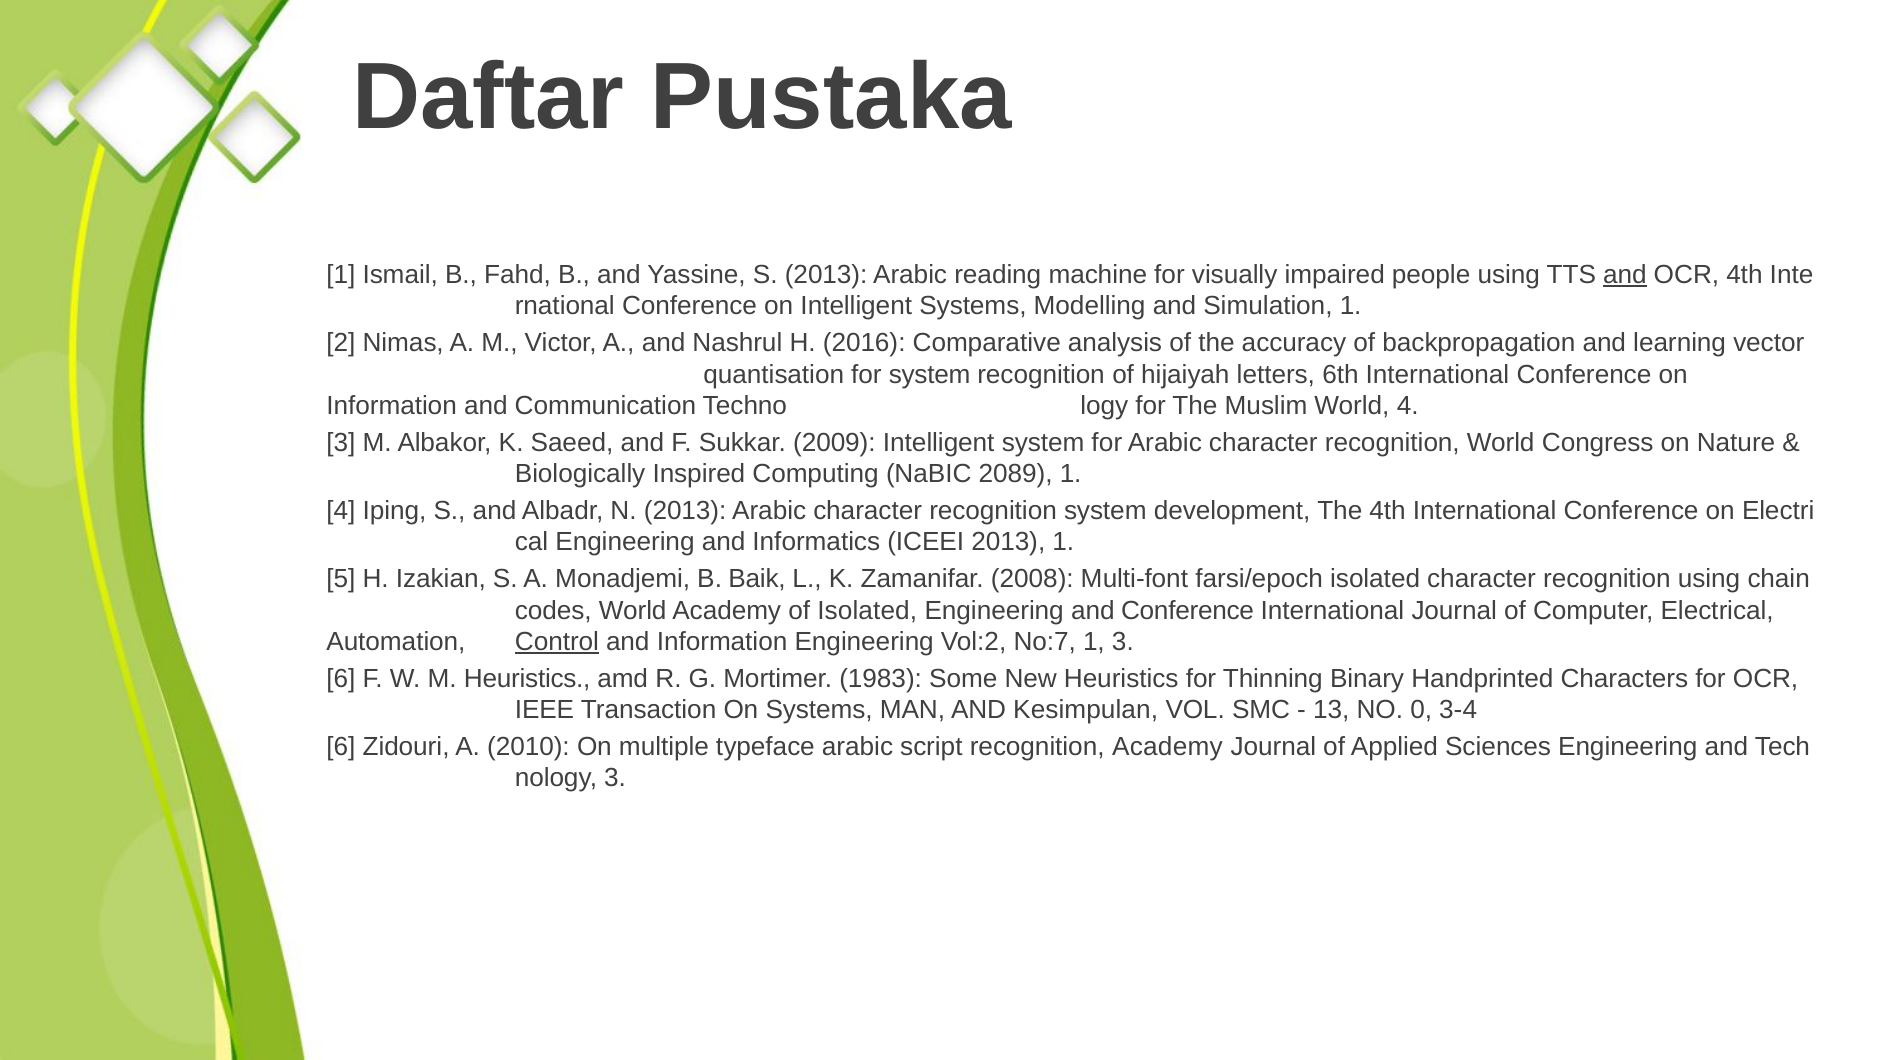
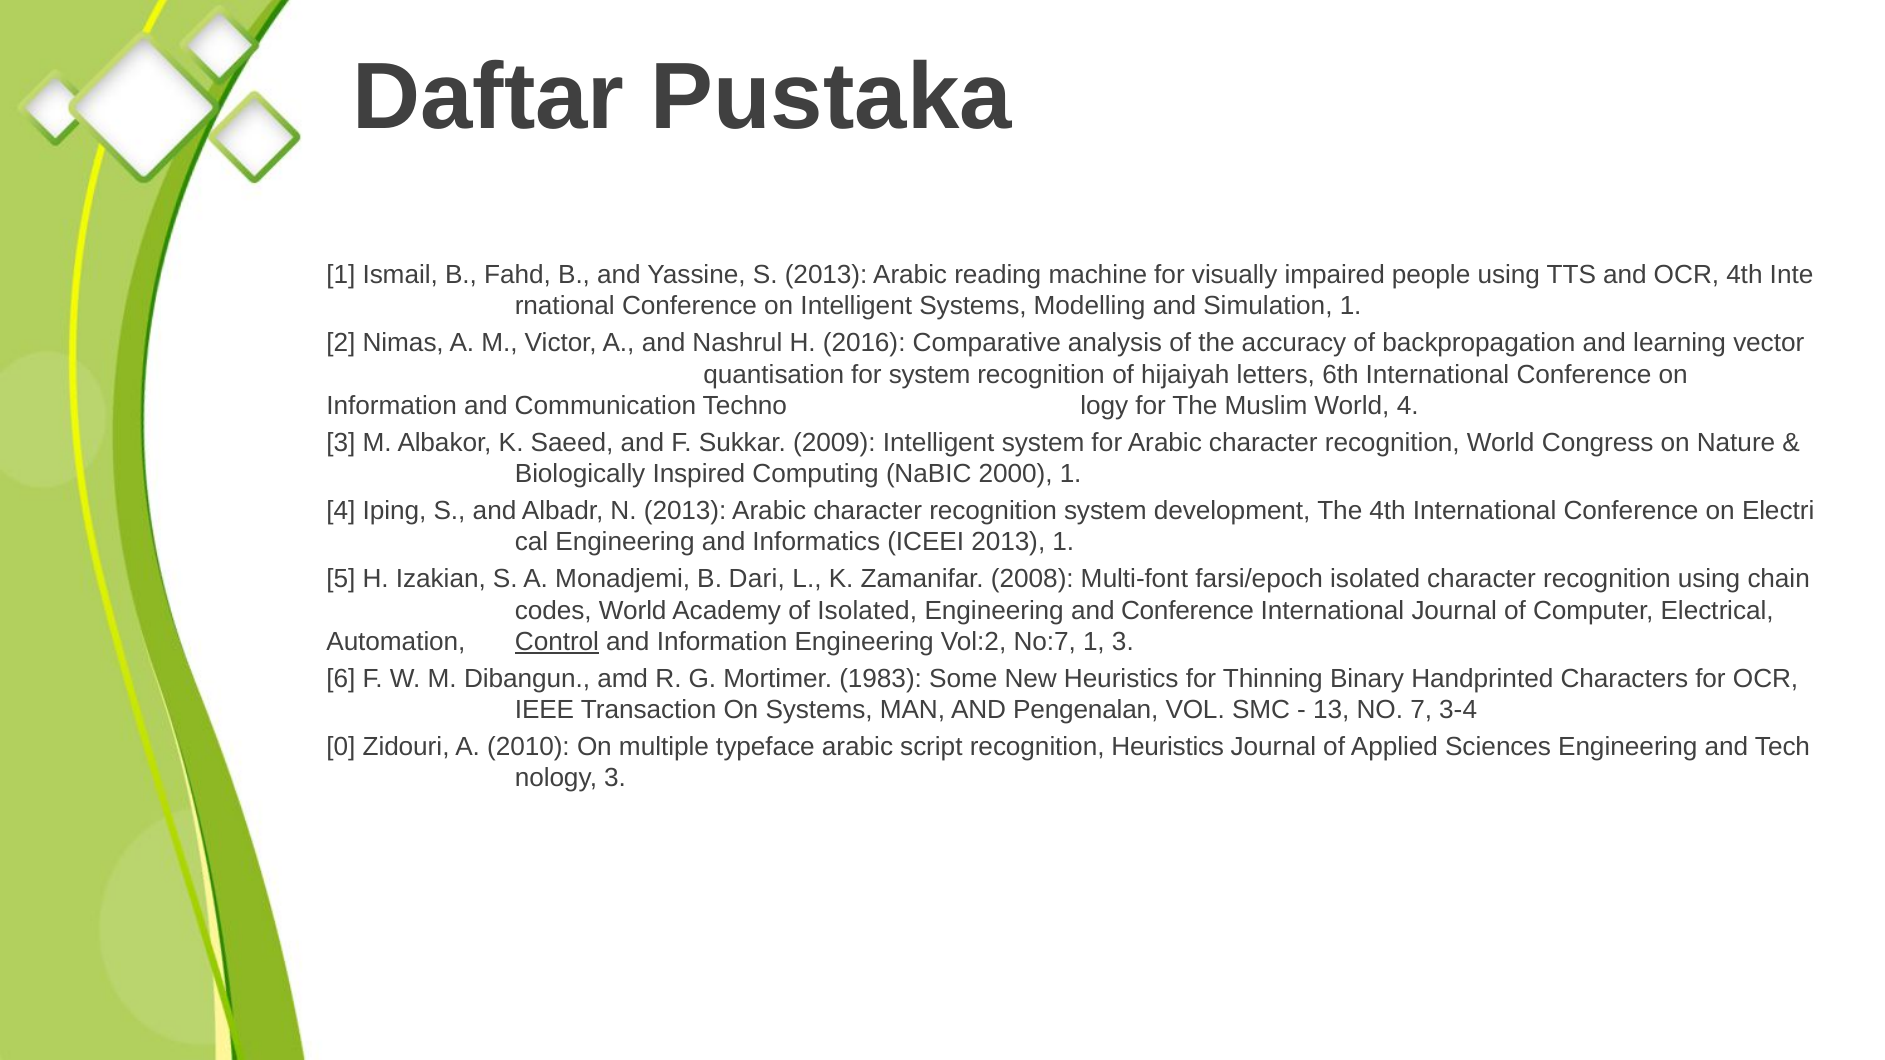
and at (1625, 275) underline: present -> none
2089: 2089 -> 2000
Baik: Baik -> Dari
M Heuristics: Heuristics -> Dibangun
Kesimpulan: Kesimpulan -> Pengenalan
0: 0 -> 7
6 at (341, 747): 6 -> 0
recognition Academy: Academy -> Heuristics
